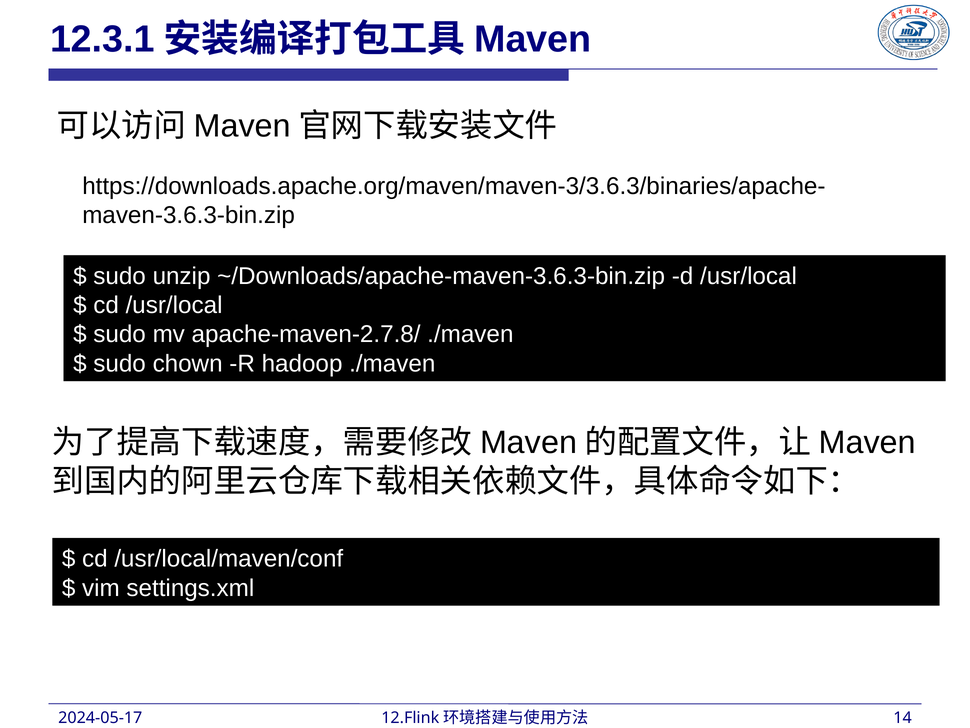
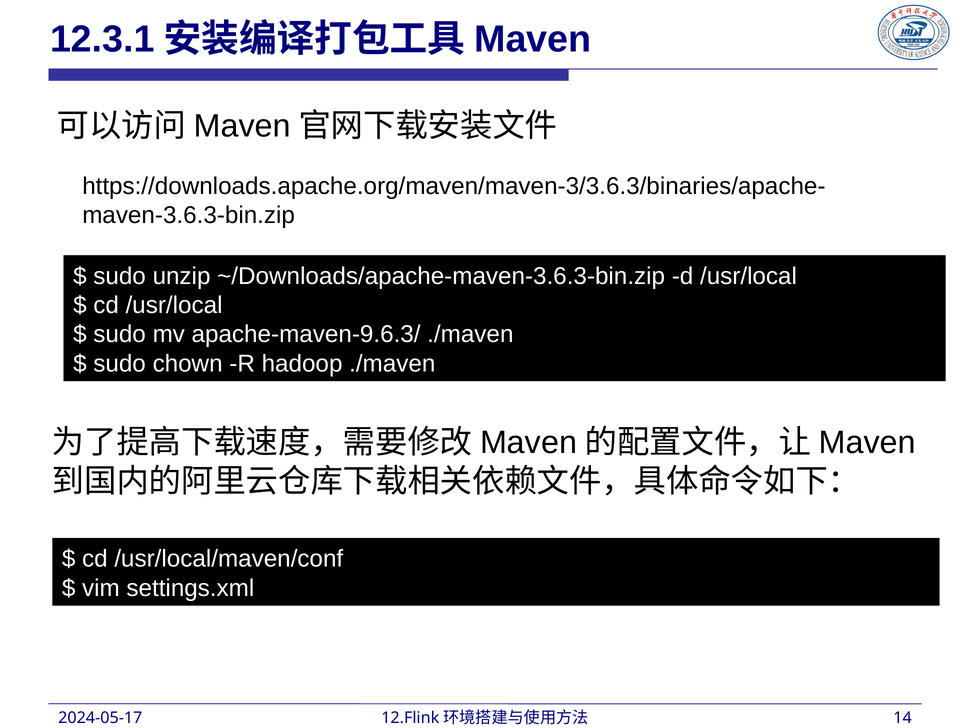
apache-maven-2.7.8/: apache-maven-2.7.8/ -> apache-maven-9.6.3/
